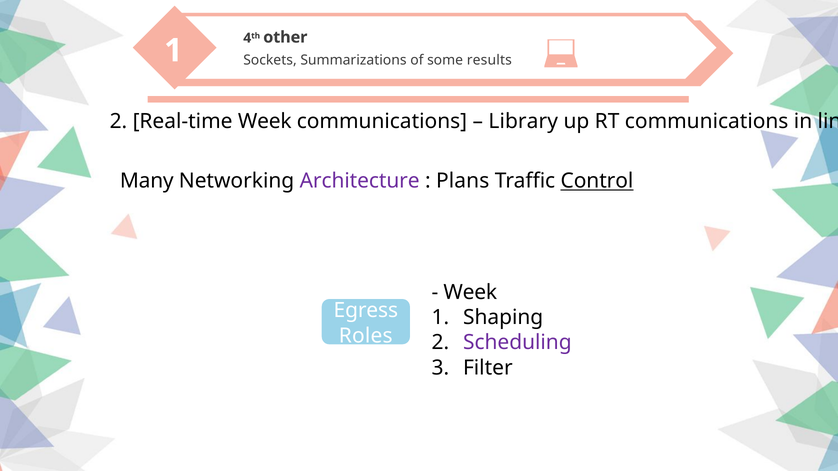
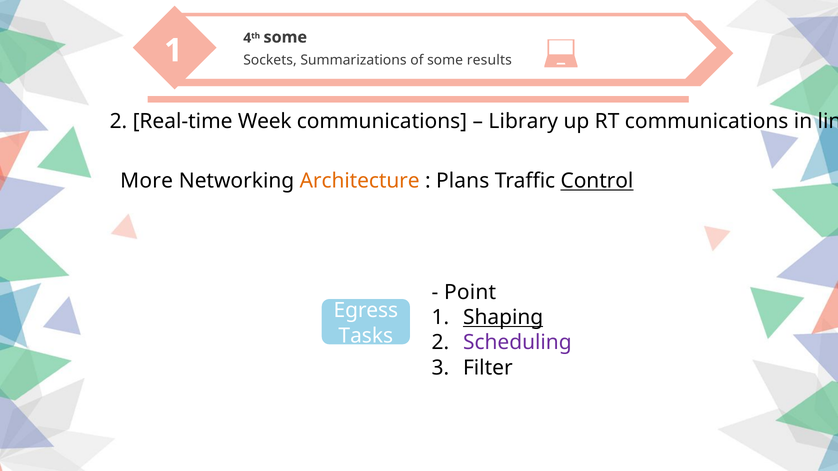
4th other: other -> some
Many: Many -> More
Architecture colour: purple -> orange
Week at (470, 293): Week -> Point
Shaping underline: none -> present
Roles: Roles -> Tasks
